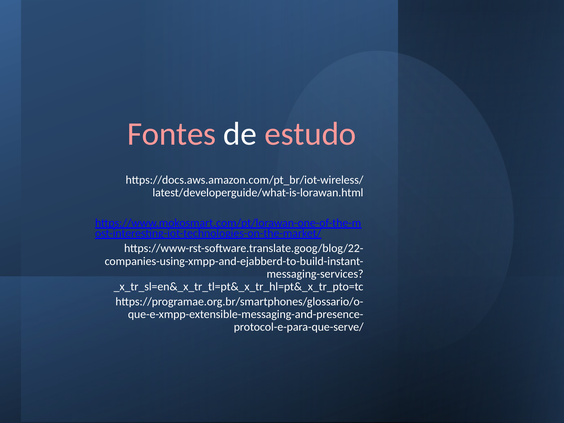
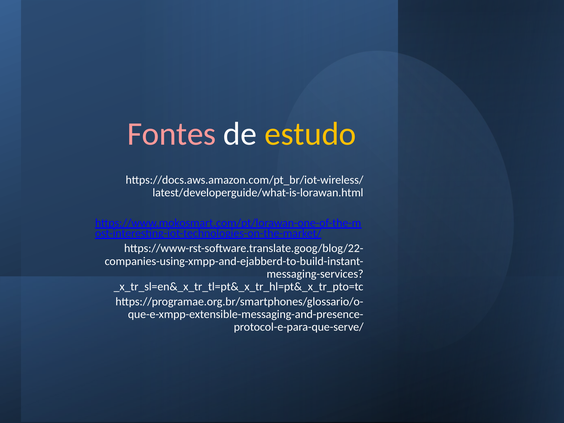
estudo colour: pink -> yellow
